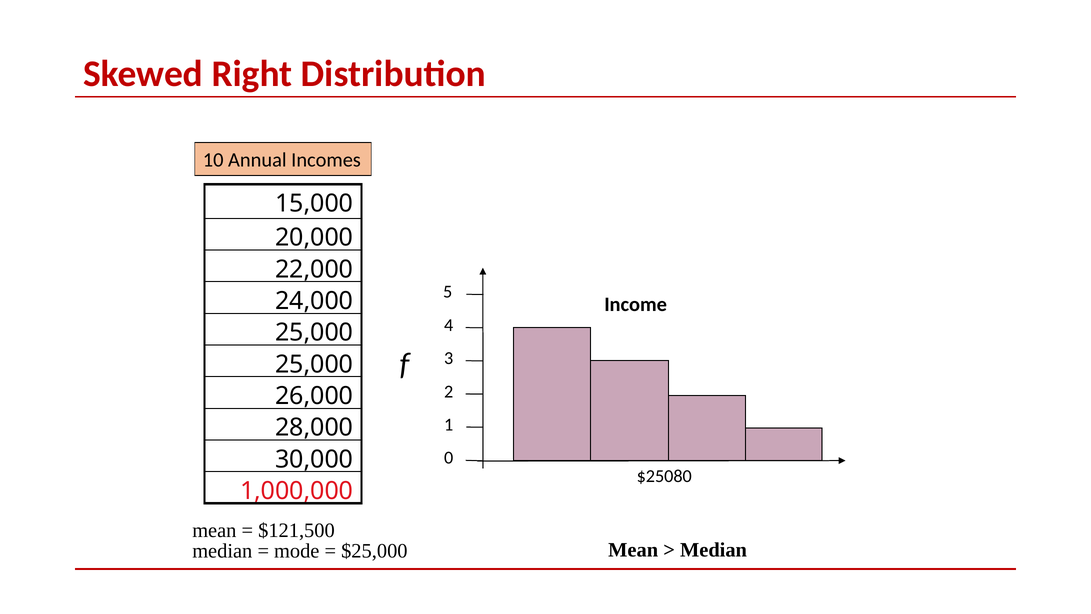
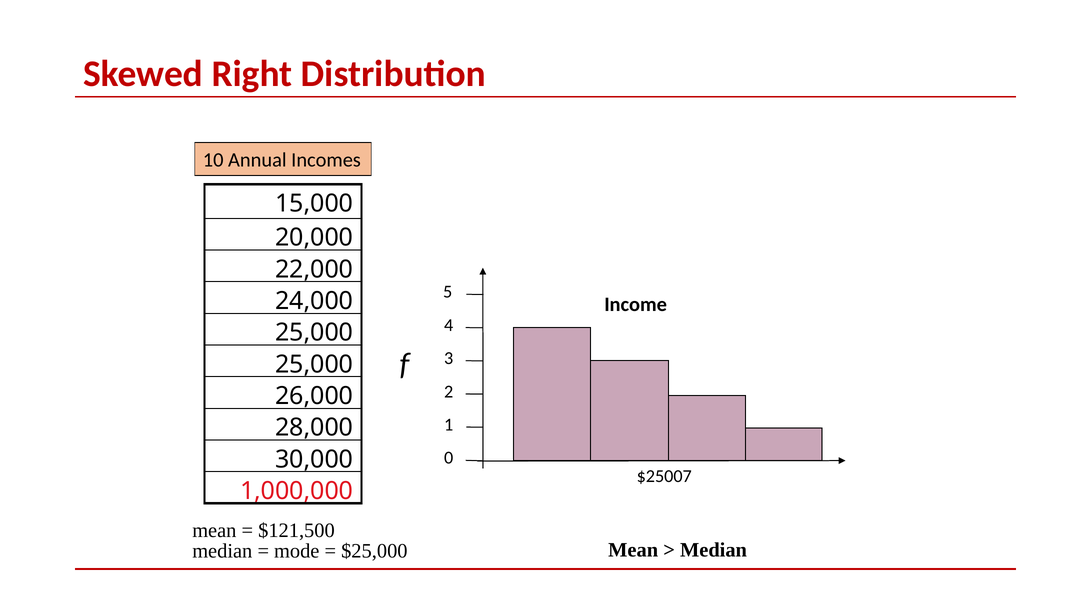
$25080: $25080 -> $25007
